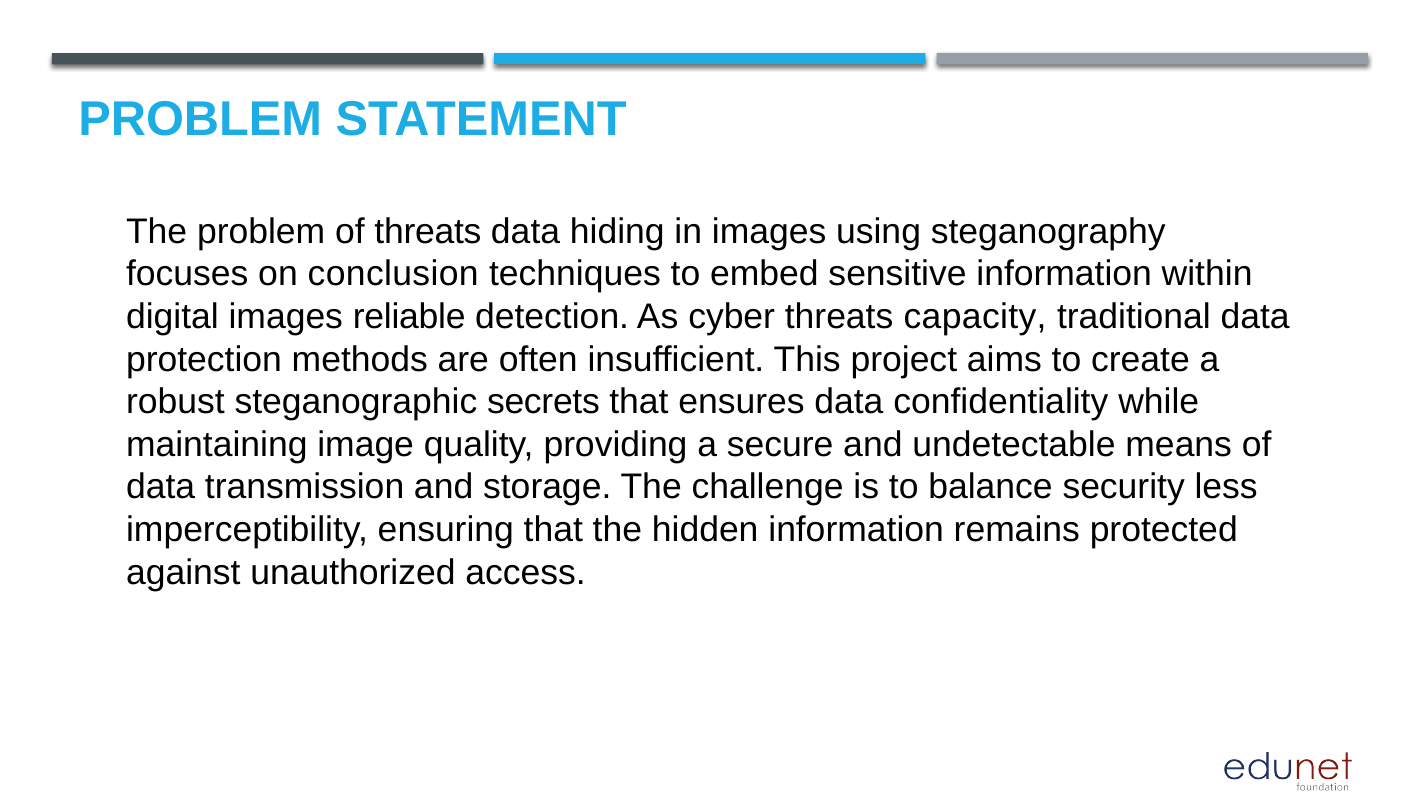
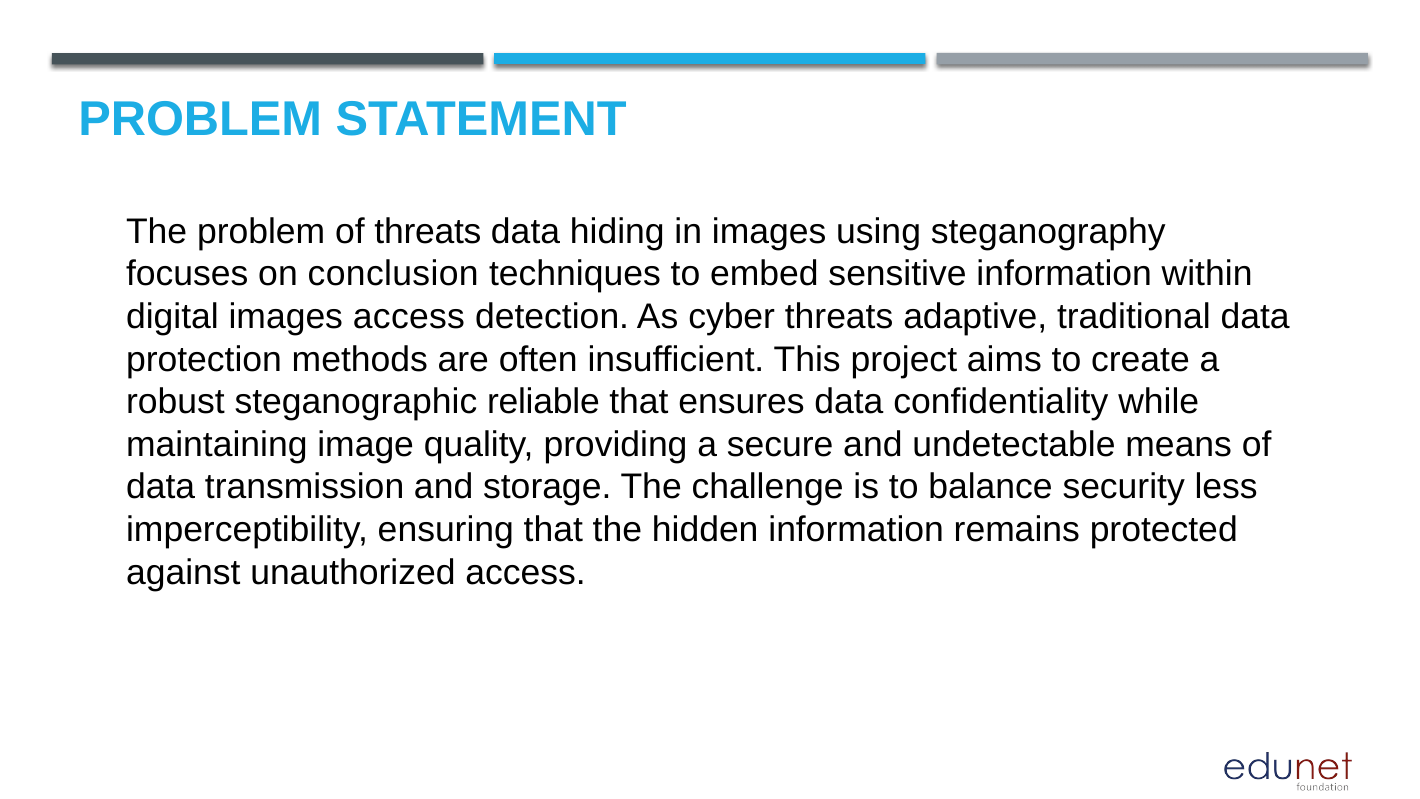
images reliable: reliable -> access
capacity: capacity -> adaptive
secrets: secrets -> reliable
